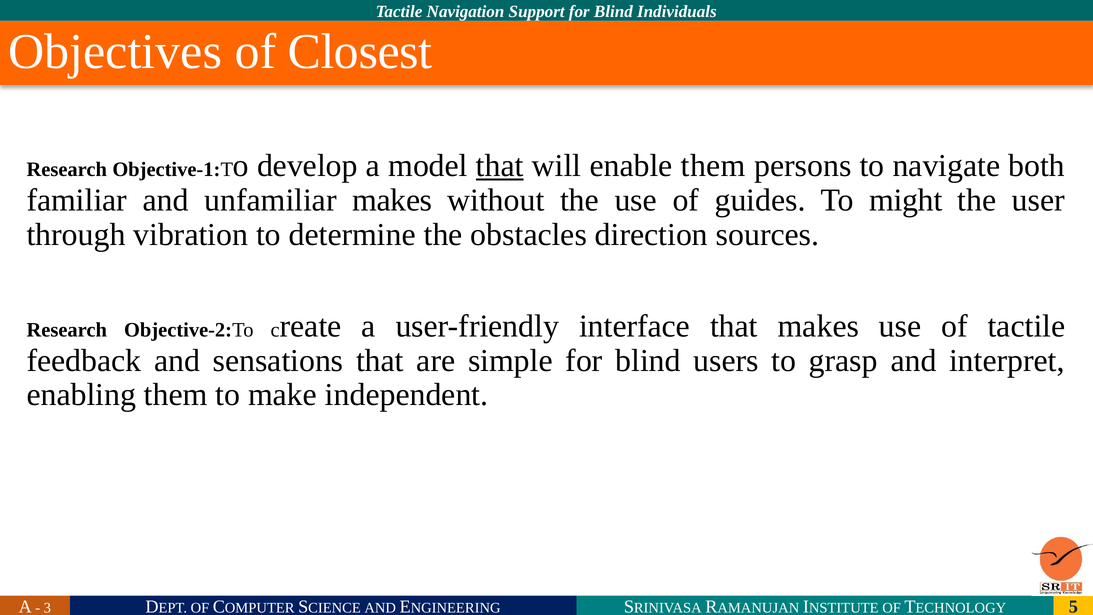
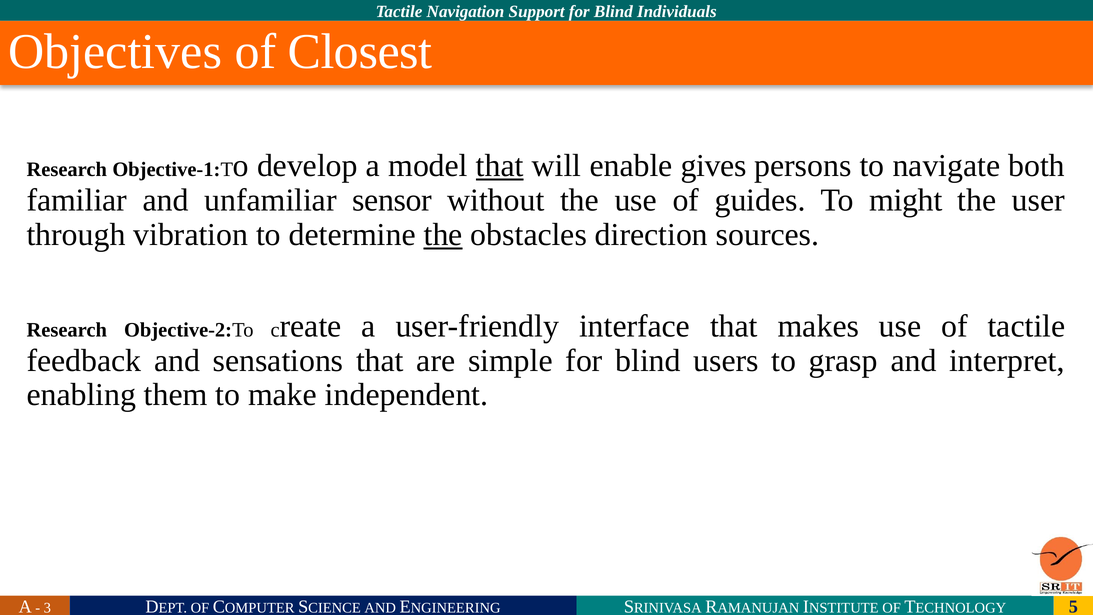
enable them: them -> gives
unfamiliar makes: makes -> sensor
the at (443, 235) underline: none -> present
